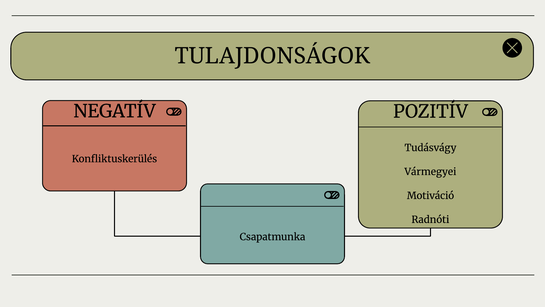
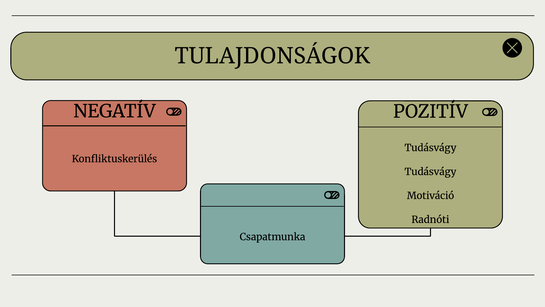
Vármegyei at (430, 172): Vármegyei -> Tudásvágy
